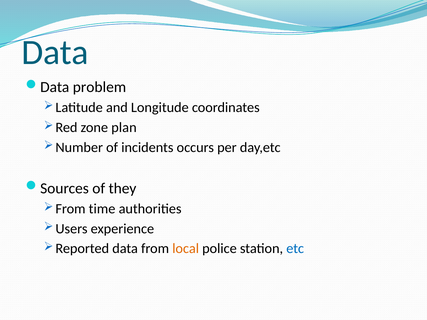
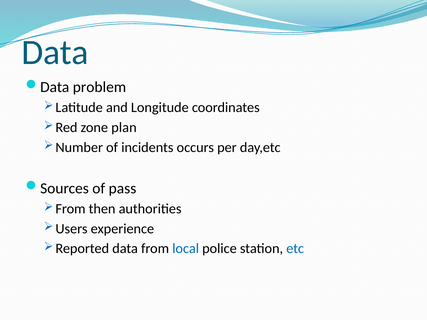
they: they -> pass
time: time -> then
local colour: orange -> blue
